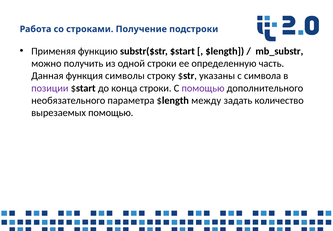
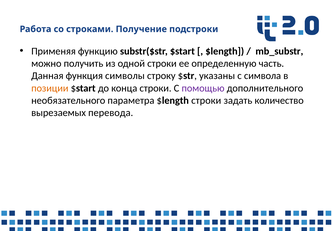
позиции colour: purple -> orange
$length между: между -> строки
вырезаемых помощью: помощью -> перевода
